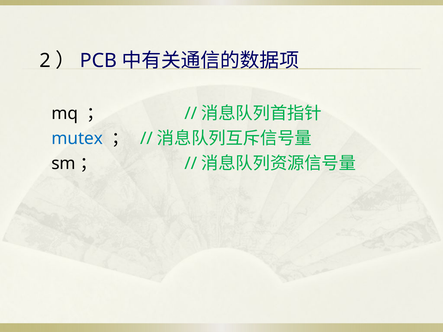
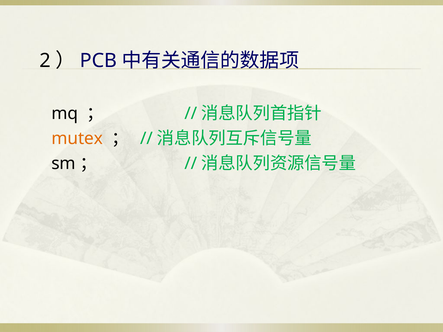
mutex colour: blue -> orange
